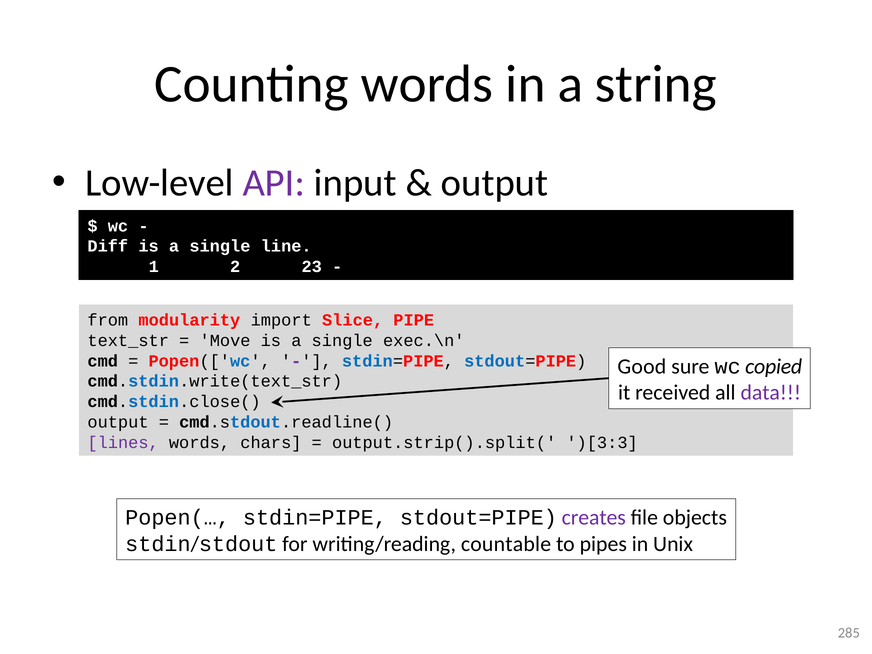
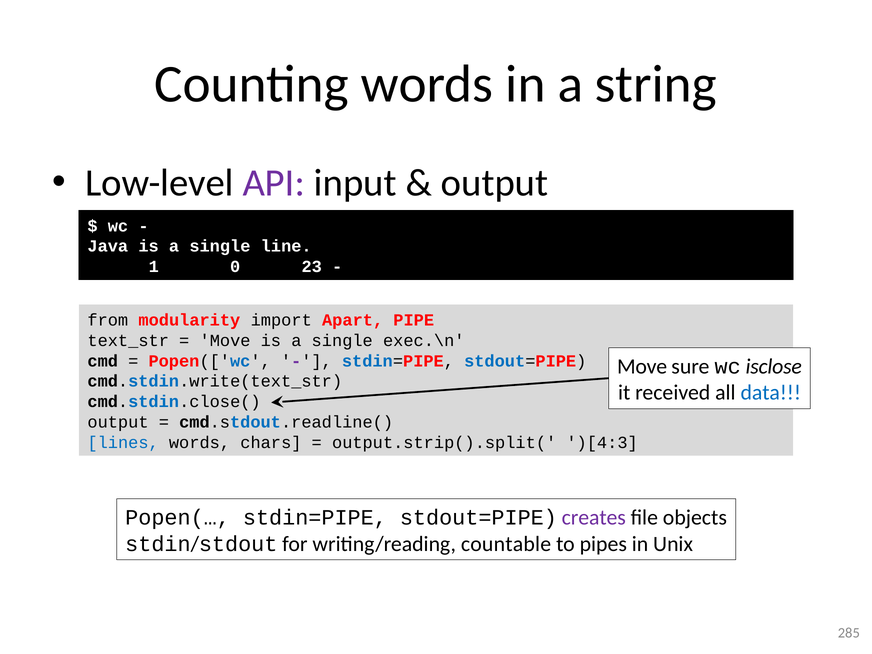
Diff: Diff -> Java
2: 2 -> 0
Slice: Slice -> Apart
Good at (642, 367): Good -> Move
copied: copied -> isclose
data colour: purple -> blue
lines colour: purple -> blue
)[3:3: )[3:3 -> )[4:3
